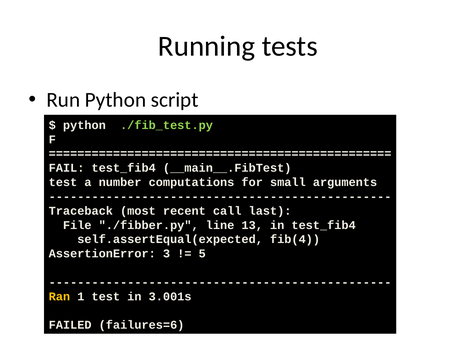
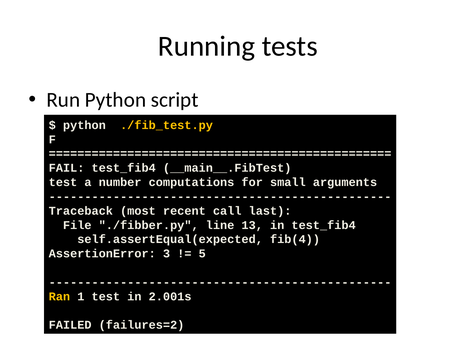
./fib_test.py colour: light green -> yellow
3.001s: 3.001s -> 2.001s
failures=6: failures=6 -> failures=2
